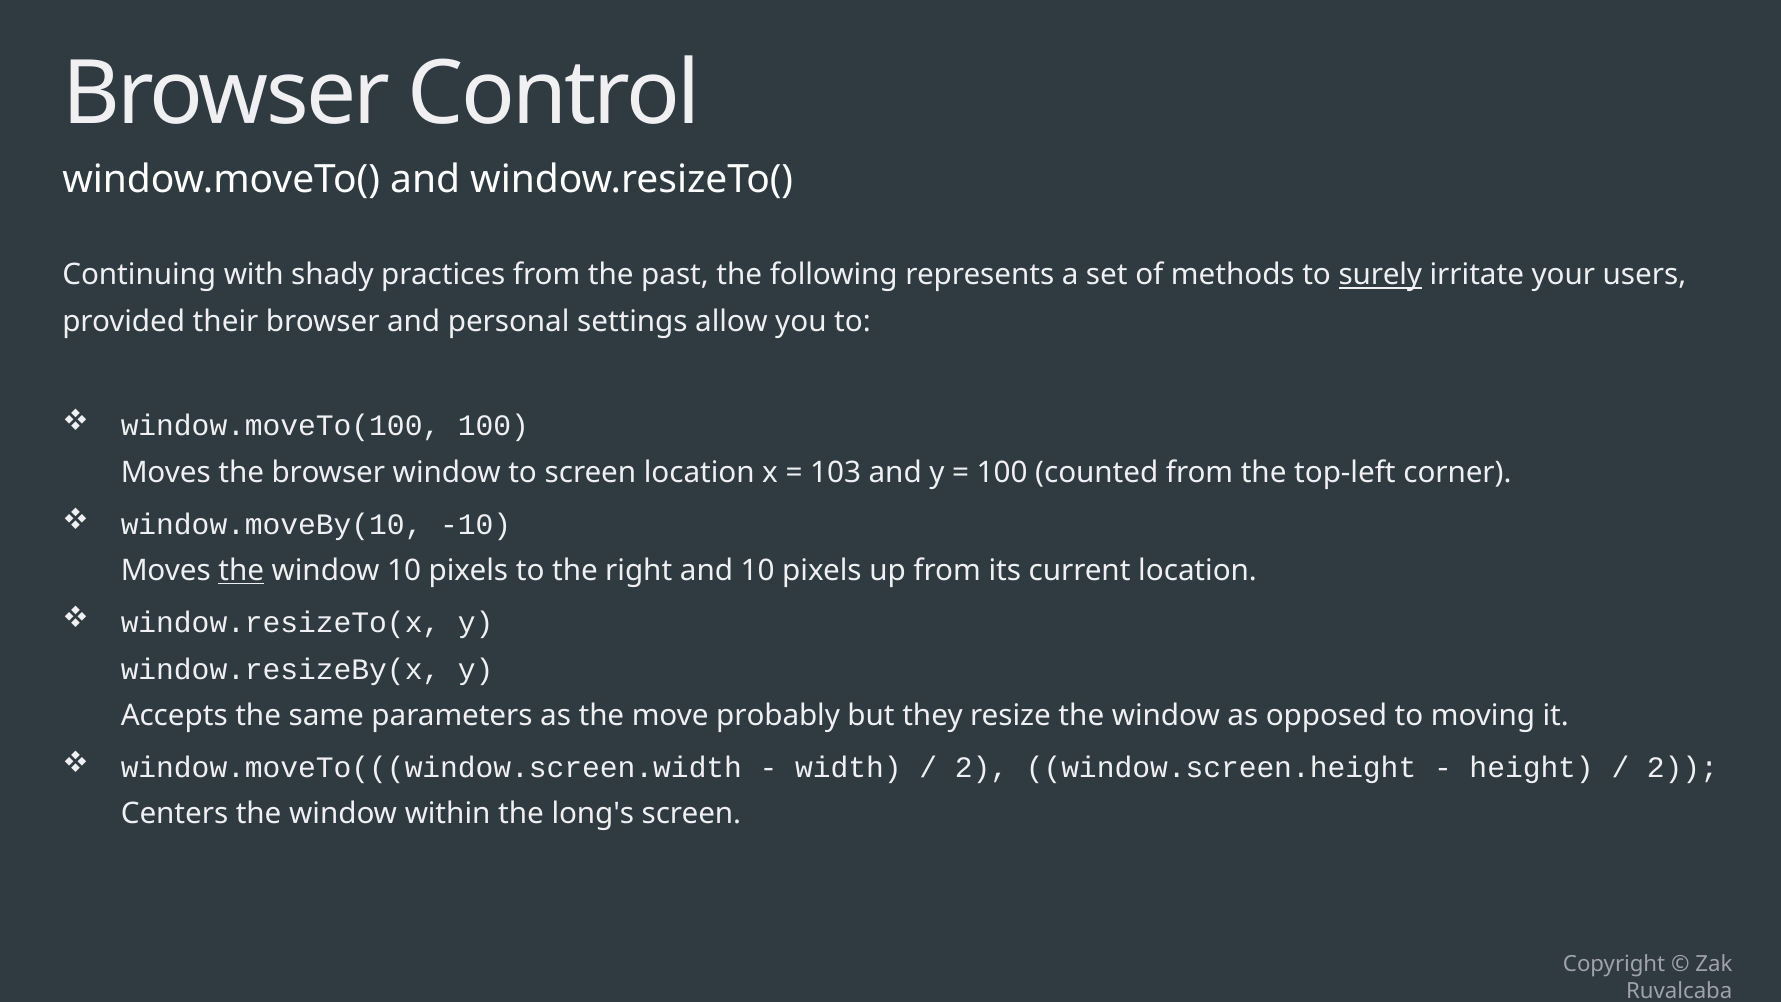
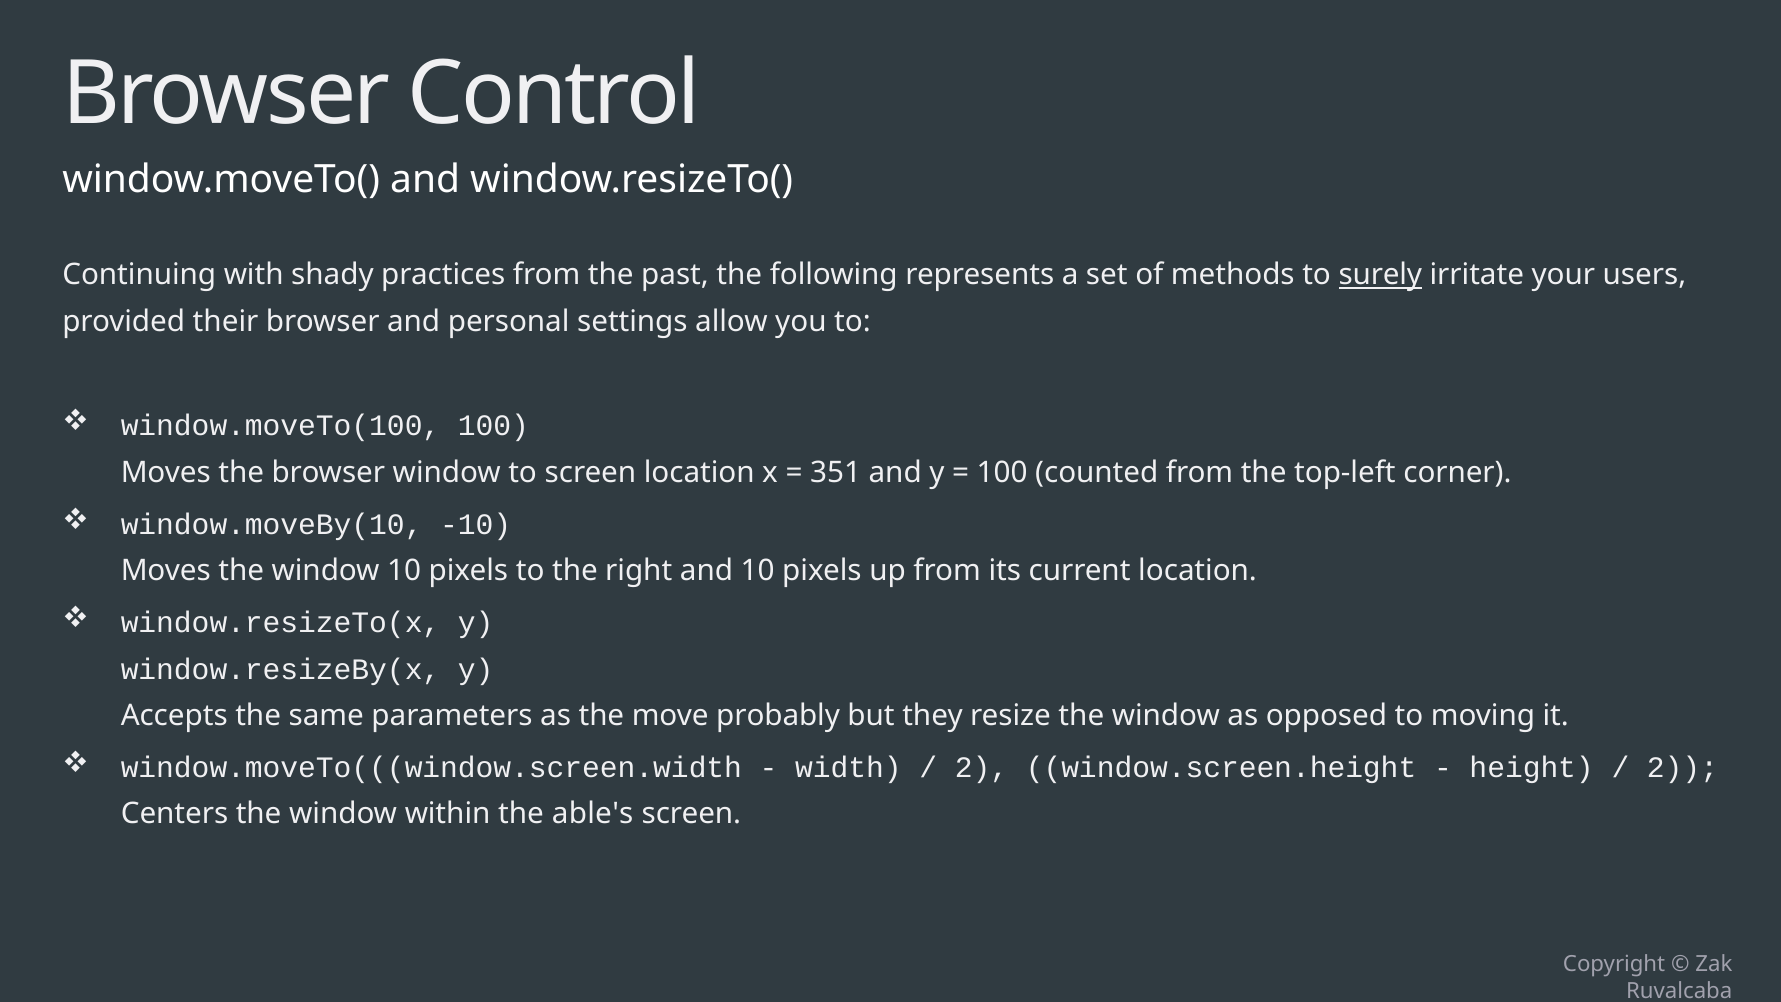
103: 103 -> 351
the at (241, 571) underline: present -> none
long's: long's -> able's
